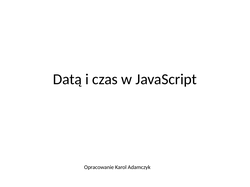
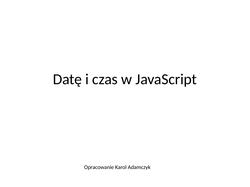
Datą: Datą -> Datę
